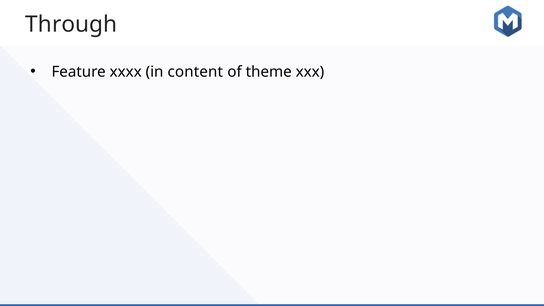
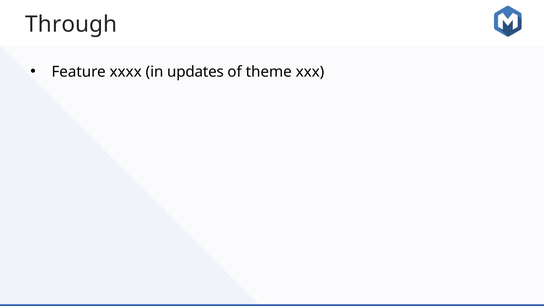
content: content -> updates
